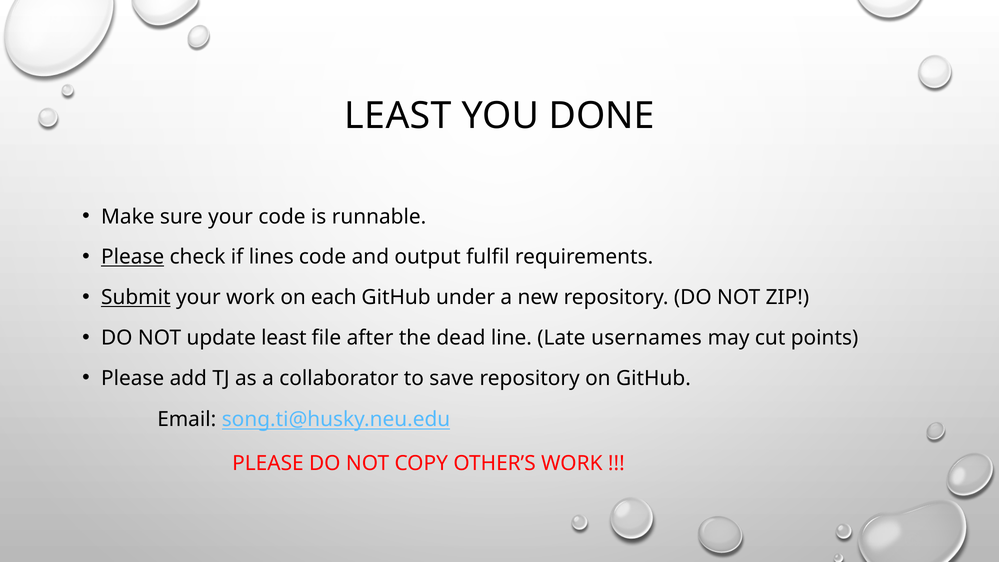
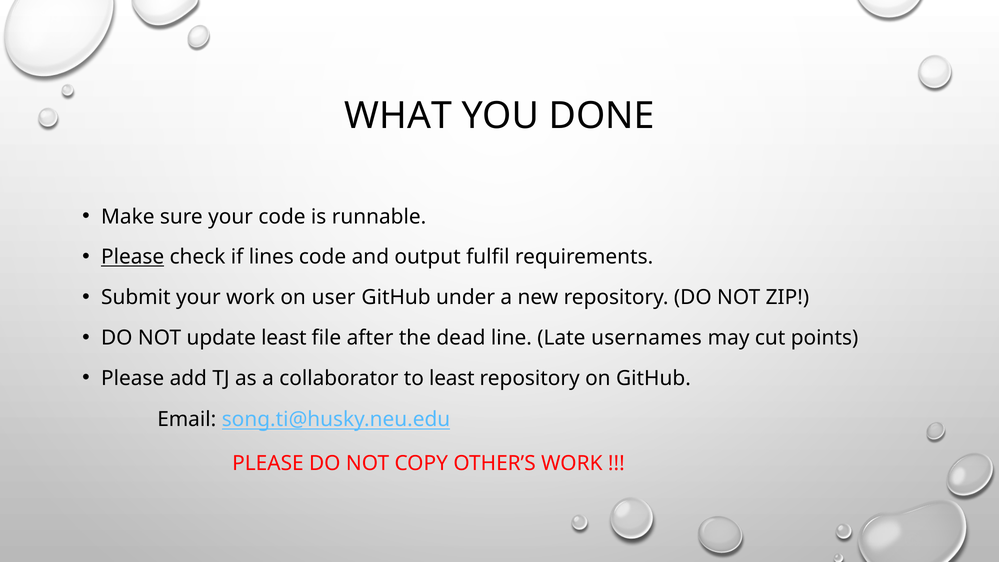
LEAST at (398, 116): LEAST -> WHAT
Submit underline: present -> none
each: each -> user
to save: save -> least
